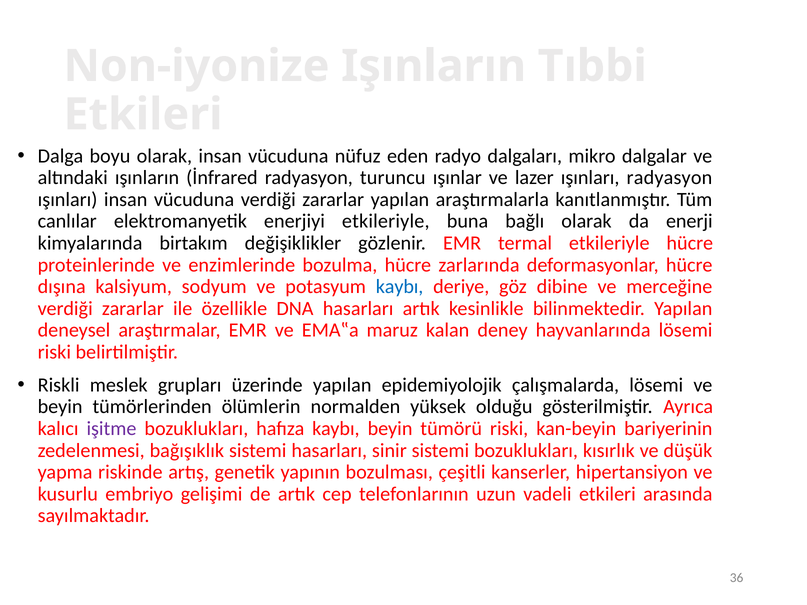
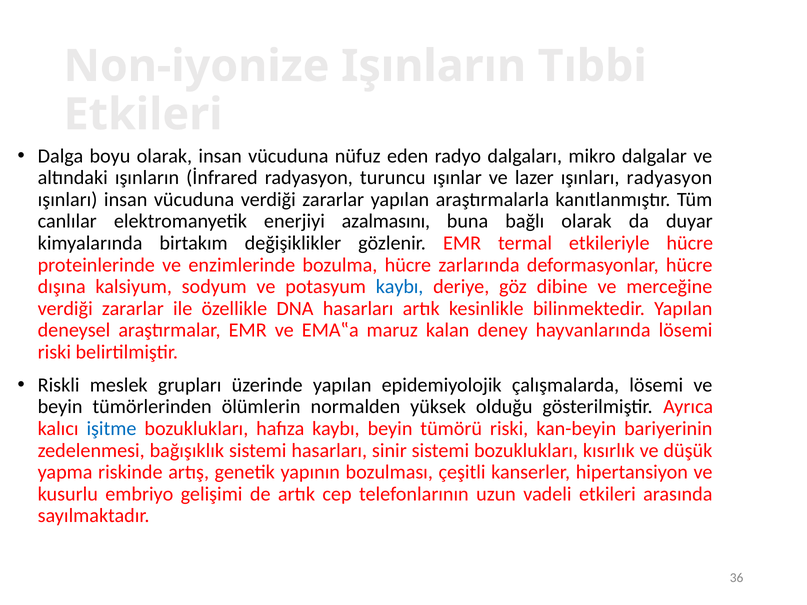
enerjiyi etkileriyle: etkileriyle -> azalmasını
enerji: enerji -> duyar
işitme colour: purple -> blue
